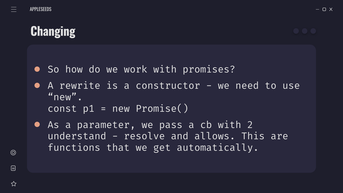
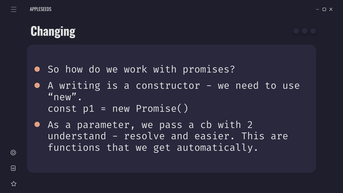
rewrite: rewrite -> writing
allows: allows -> easier
